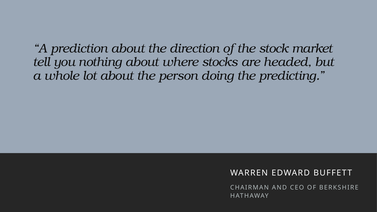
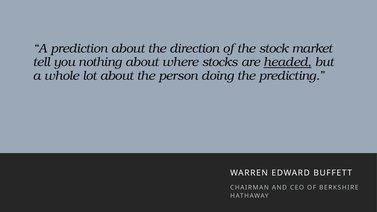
headed underline: none -> present
